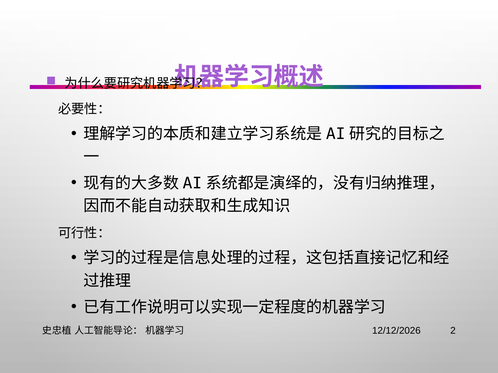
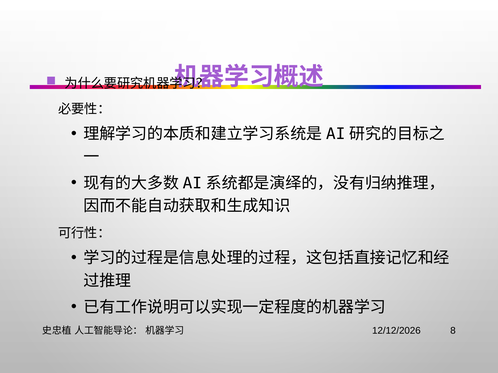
2: 2 -> 8
